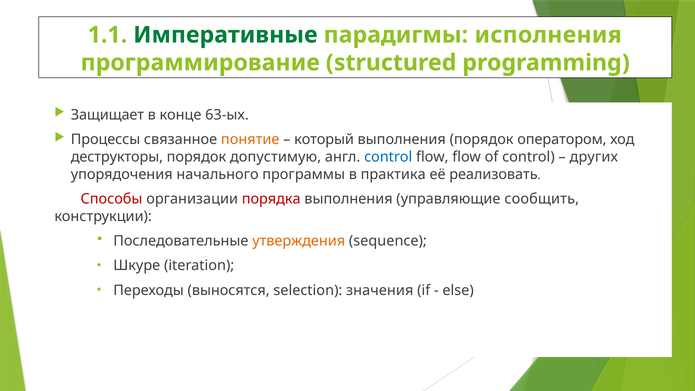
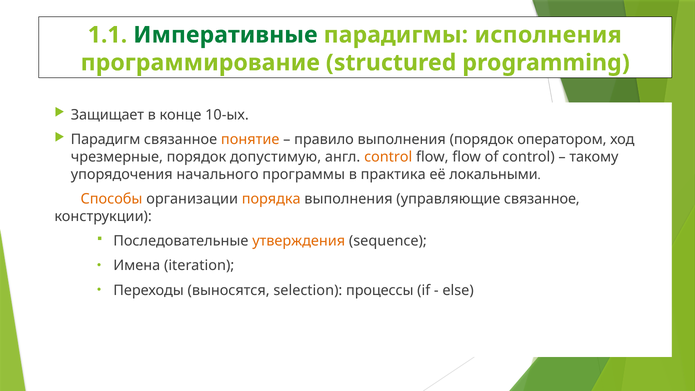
63-ых: 63-ых -> 10-ых
Процессы: Процессы -> Парадигм
который: который -> правило
деструкторы: деструкторы -> чрезмерные
control at (388, 157) colour: blue -> orange
других: других -> такому
реализовать: реализовать -> локальными
Способы colour: red -> orange
порядка colour: red -> orange
управляющие сообщить: сообщить -> связанное
Шкуре: Шкуре -> Имена
значения: значения -> процессы
